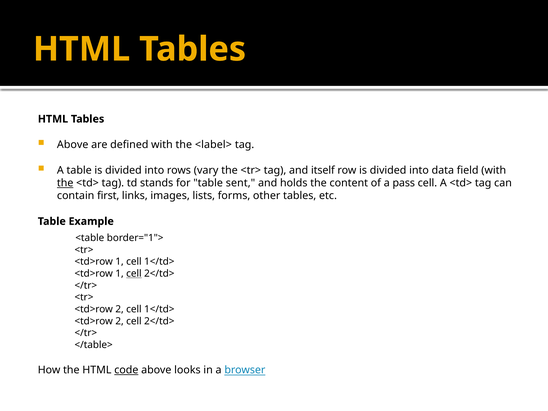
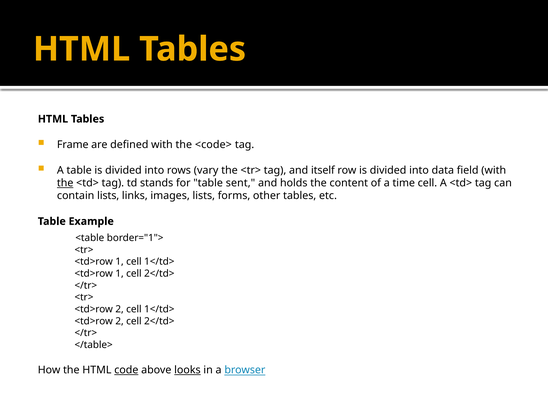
Above at (73, 145): Above -> Frame
<label>: <label> -> <code>
pass: pass -> time
contain first: first -> lists
cell at (134, 274) underline: present -> none
looks underline: none -> present
